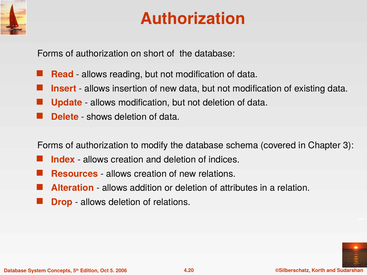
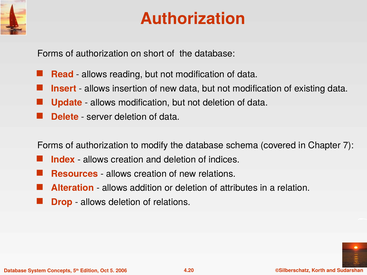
shows: shows -> server
3: 3 -> 7
